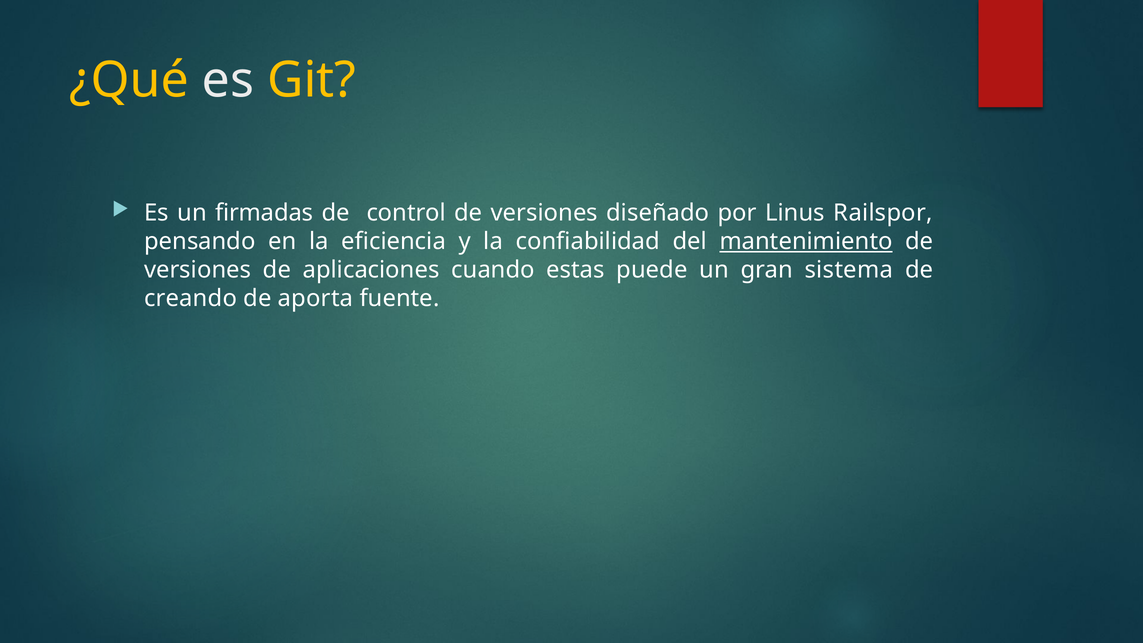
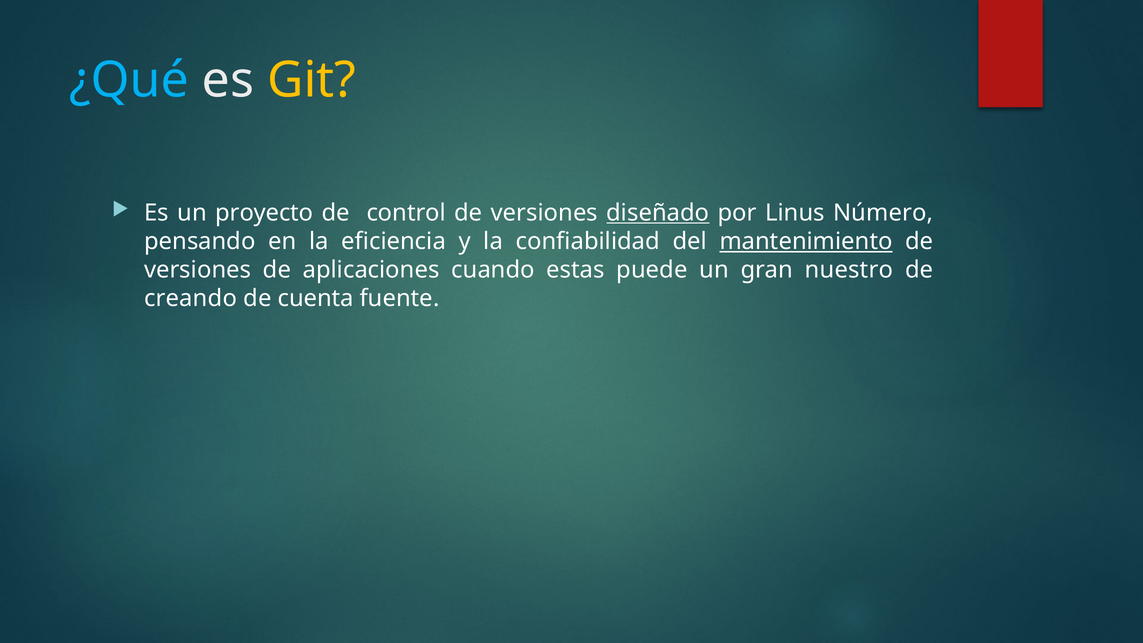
¿Qué colour: yellow -> light blue
firmadas: firmadas -> proyecto
diseñado underline: none -> present
Railspor: Railspor -> Número
sistema: sistema -> nuestro
aporta: aporta -> cuenta
